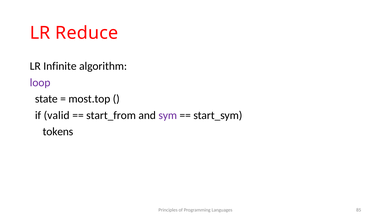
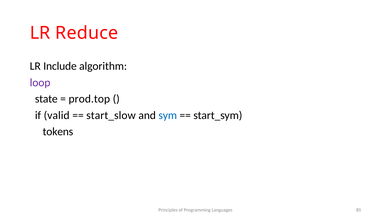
Infinite: Infinite -> Include
most.top: most.top -> prod.top
start_from: start_from -> start_slow
sym colour: purple -> blue
